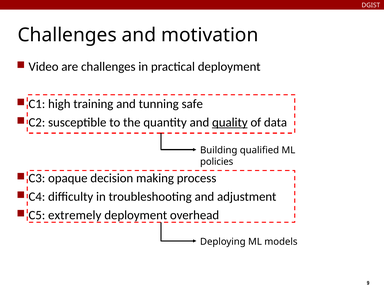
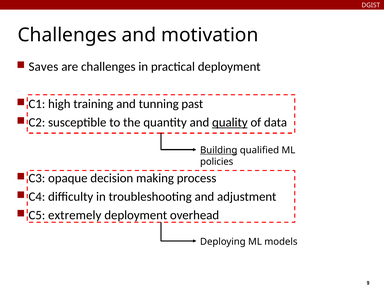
Video: Video -> Saves
safe: safe -> past
Building underline: none -> present
